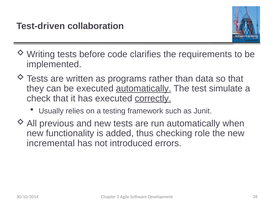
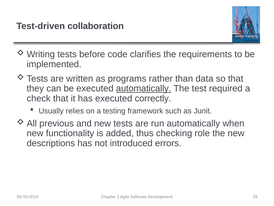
simulate: simulate -> required
correctly underline: present -> none
incremental: incremental -> descriptions
